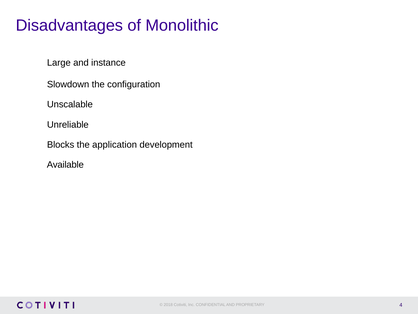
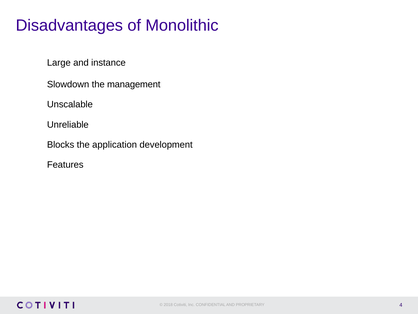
configuration: configuration -> management
Available: Available -> Features
